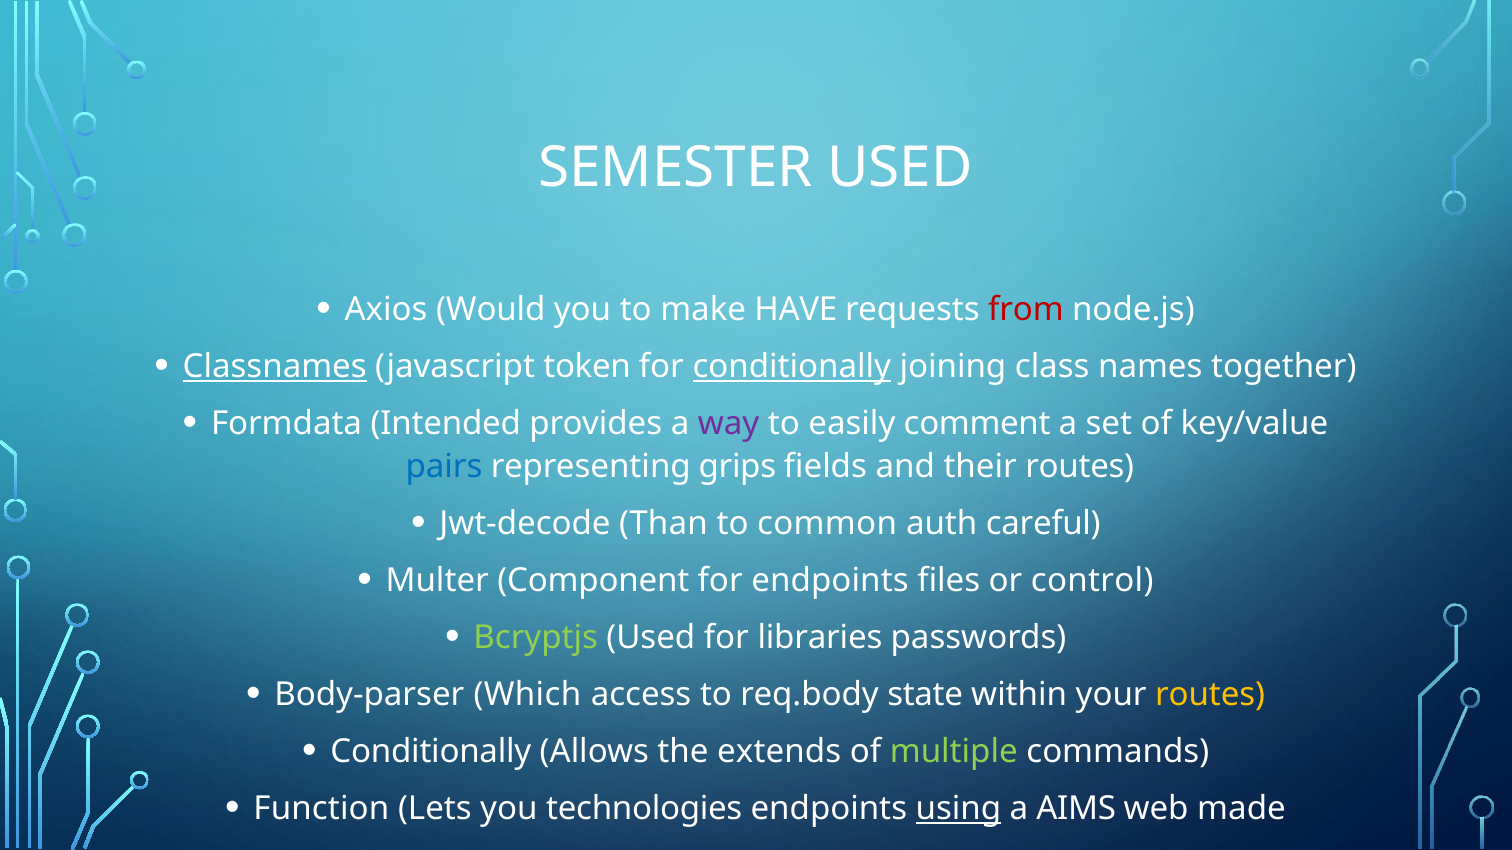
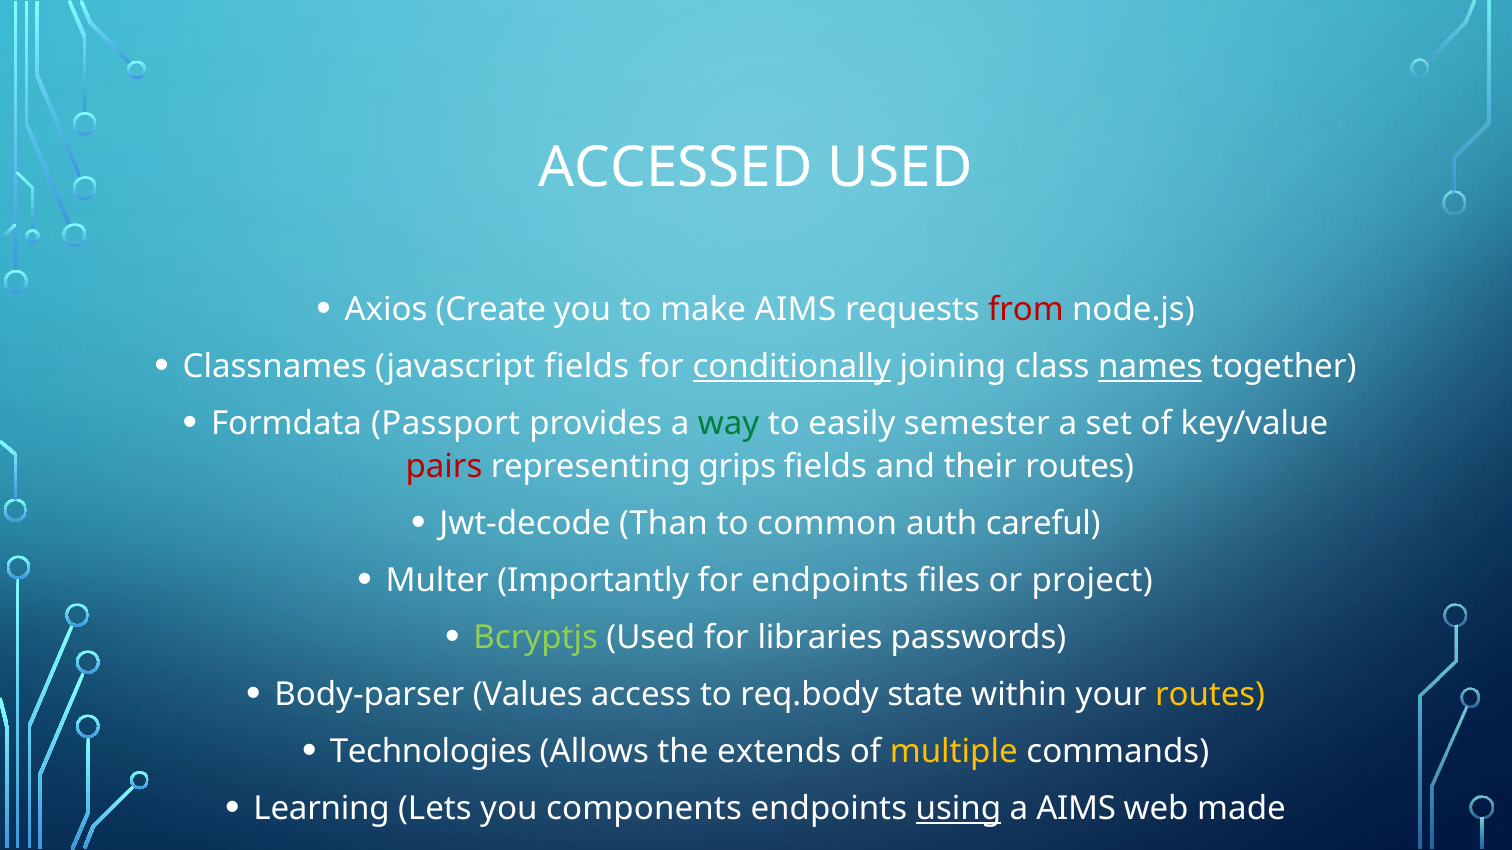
SEMESTER: SEMESTER -> ACCESSED
Would: Would -> Create
make HAVE: HAVE -> AIMS
Classnames underline: present -> none
javascript token: token -> fields
names underline: none -> present
Intended: Intended -> Passport
way colour: purple -> green
comment: comment -> semester
pairs colour: blue -> red
Component: Component -> Importantly
control: control -> project
Which: Which -> Values
Conditionally at (431, 752): Conditionally -> Technologies
multiple colour: light green -> yellow
Function: Function -> Learning
technologies: technologies -> components
